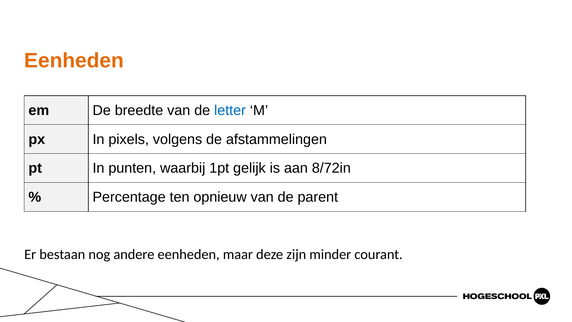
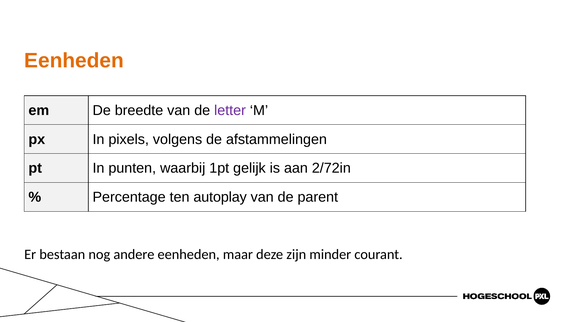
letter colour: blue -> purple
8/72in: 8/72in -> 2/72in
opnieuw: opnieuw -> autoplay
